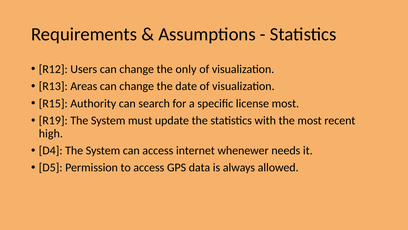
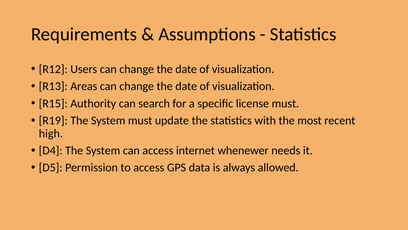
only at (186, 69): only -> date
license most: most -> must
